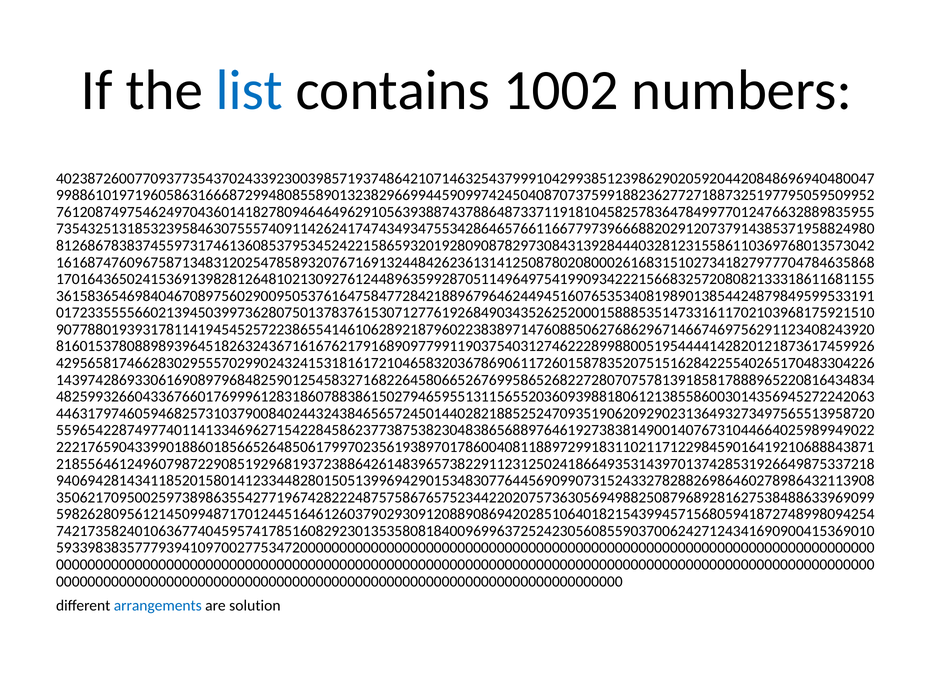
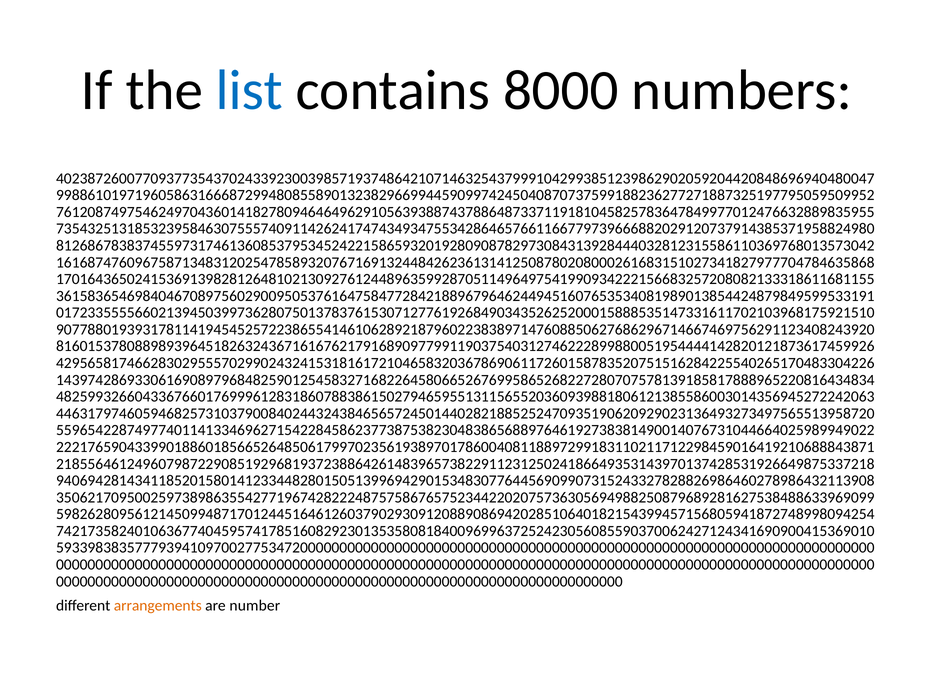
1002: 1002 -> 8000
arrangements colour: blue -> orange
solution: solution -> number
